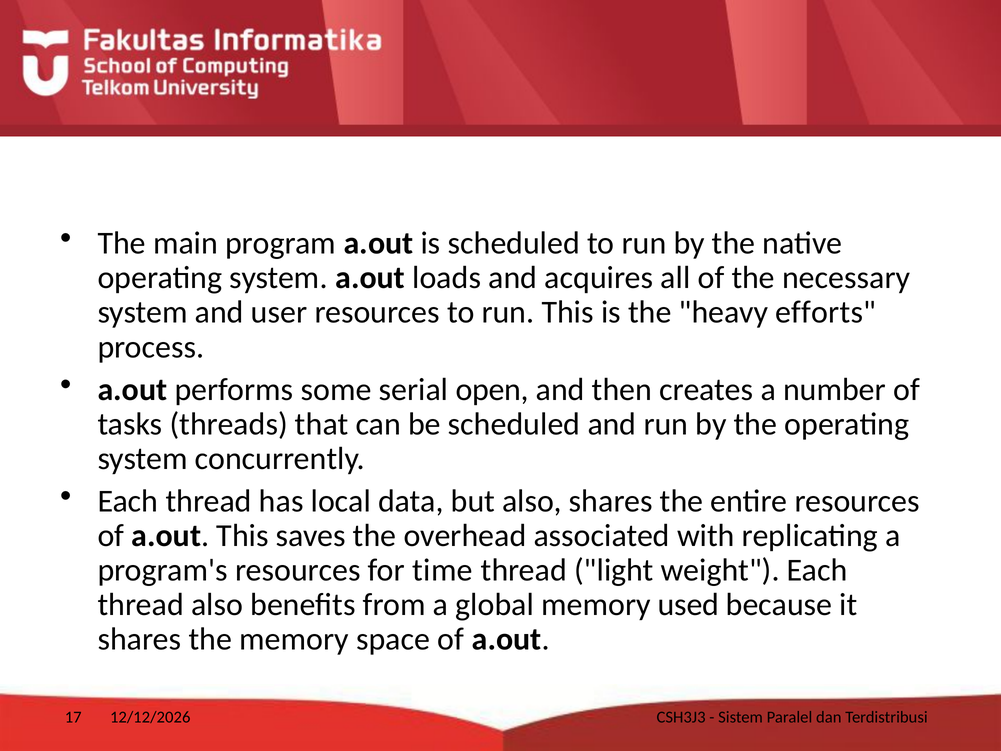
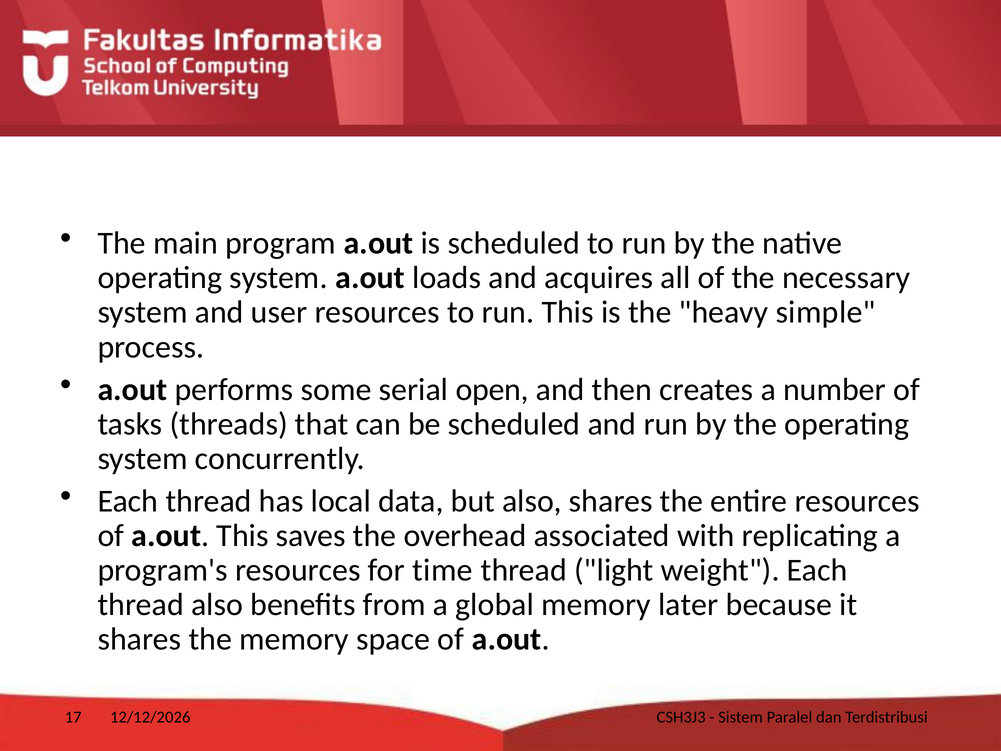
efforts: efforts -> simple
used: used -> later
